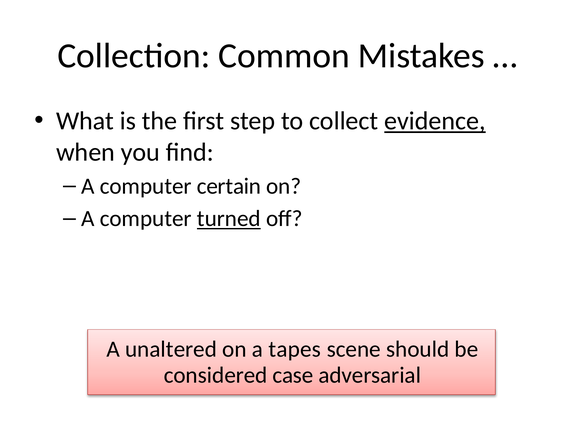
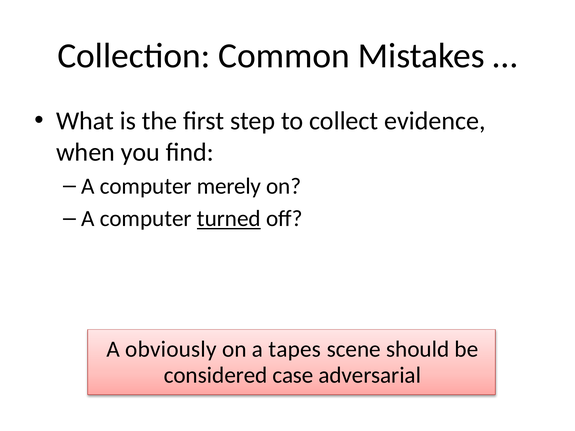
evidence underline: present -> none
certain: certain -> merely
unaltered: unaltered -> obviously
